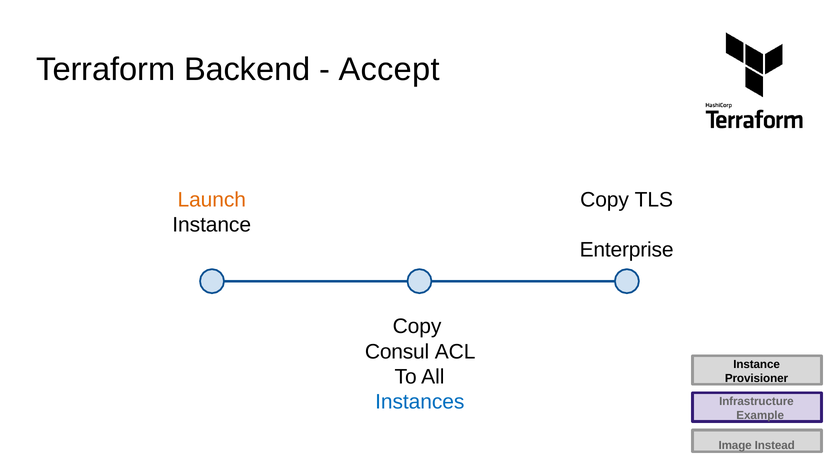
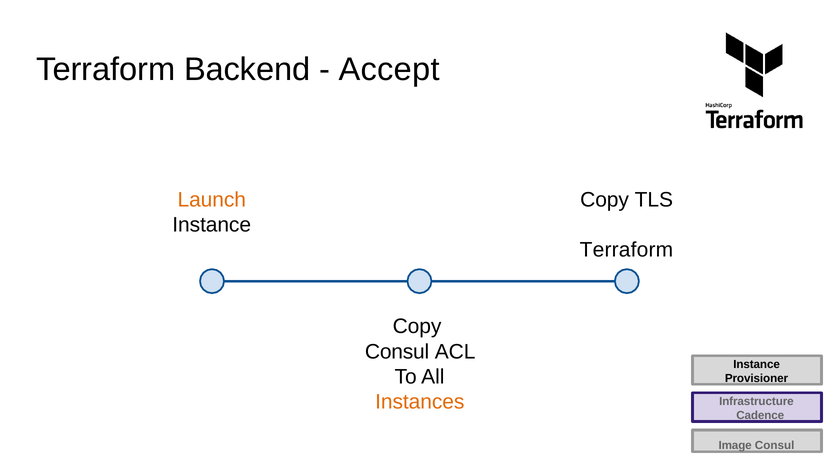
Enterprise at (627, 250): Enterprise -> Terraform
Instances colour: blue -> orange
Example: Example -> Cadence
Image Instead: Instead -> Consul
